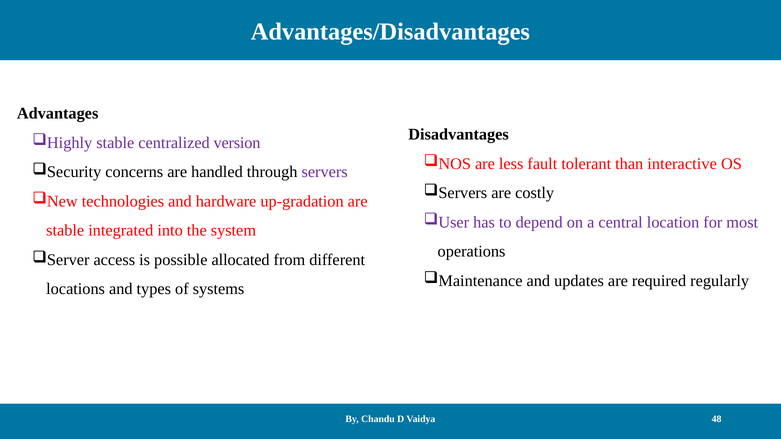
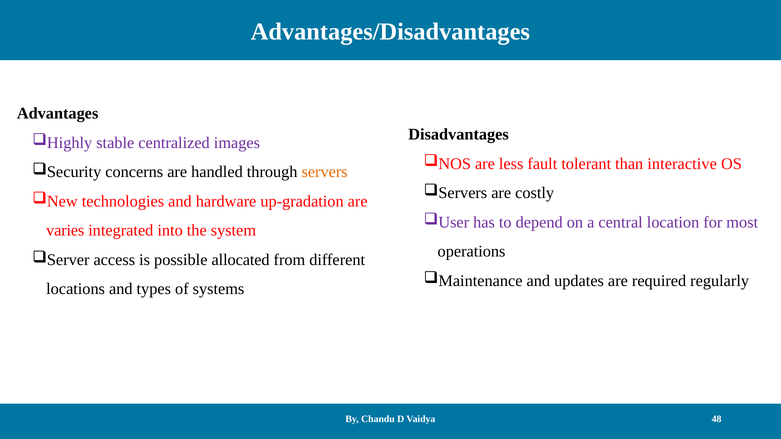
version: version -> images
servers colour: purple -> orange
stable at (65, 231): stable -> varies
